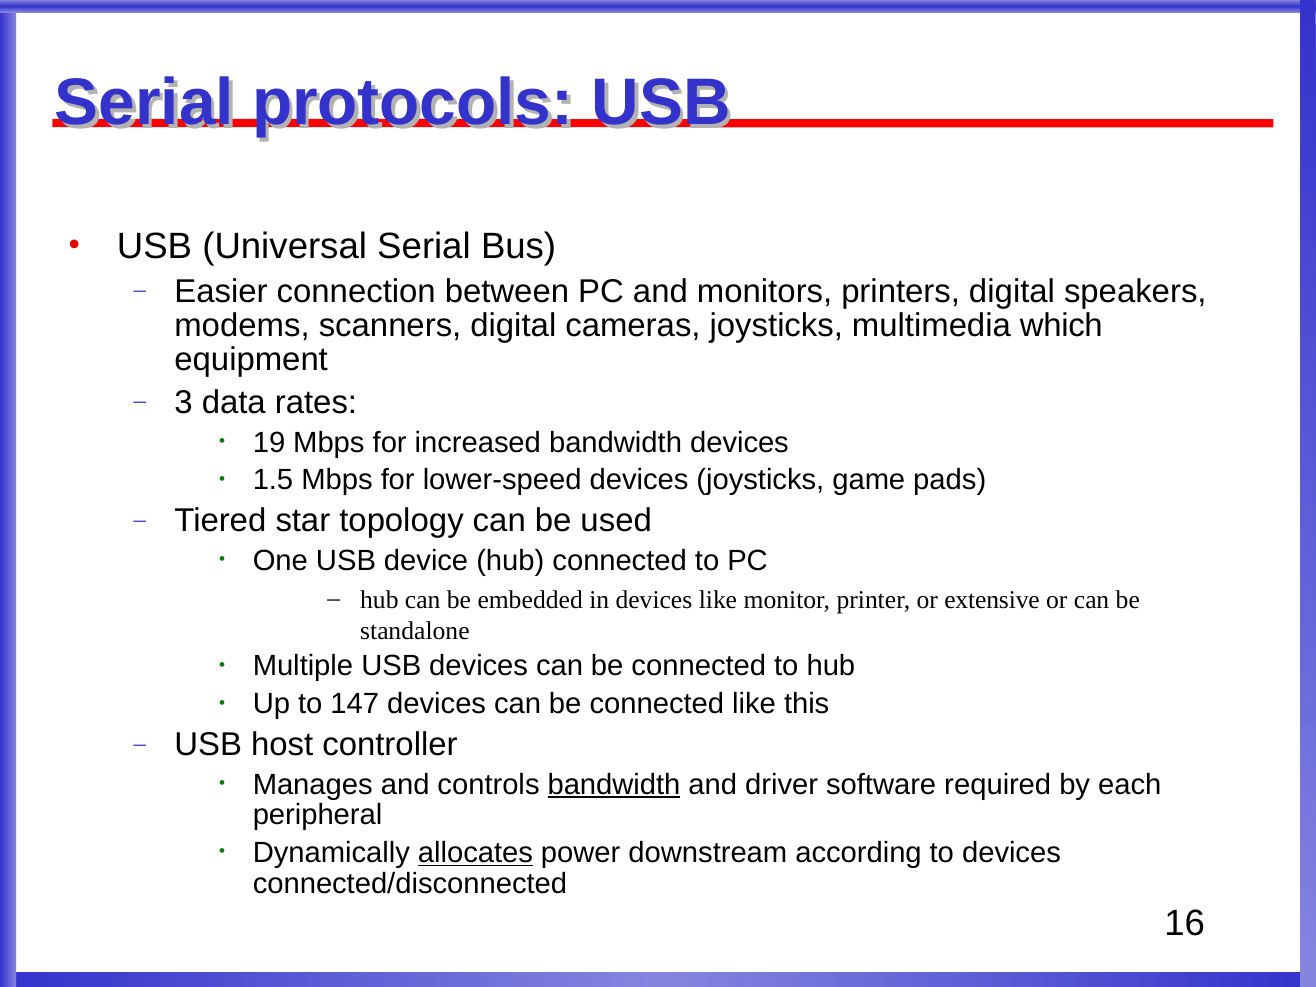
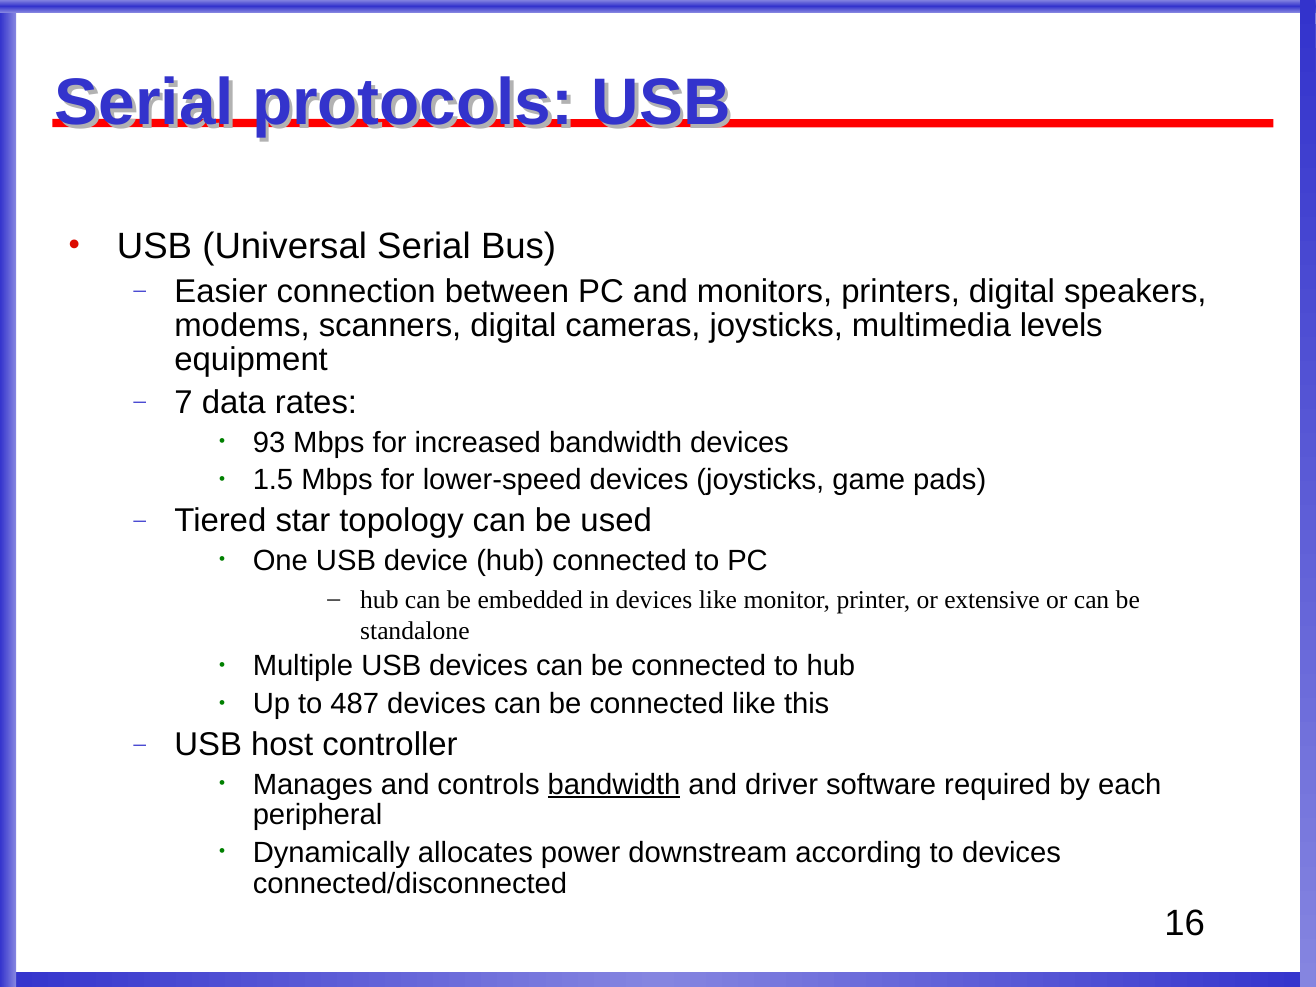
which: which -> levels
3: 3 -> 7
19: 19 -> 93
147: 147 -> 487
allocates underline: present -> none
